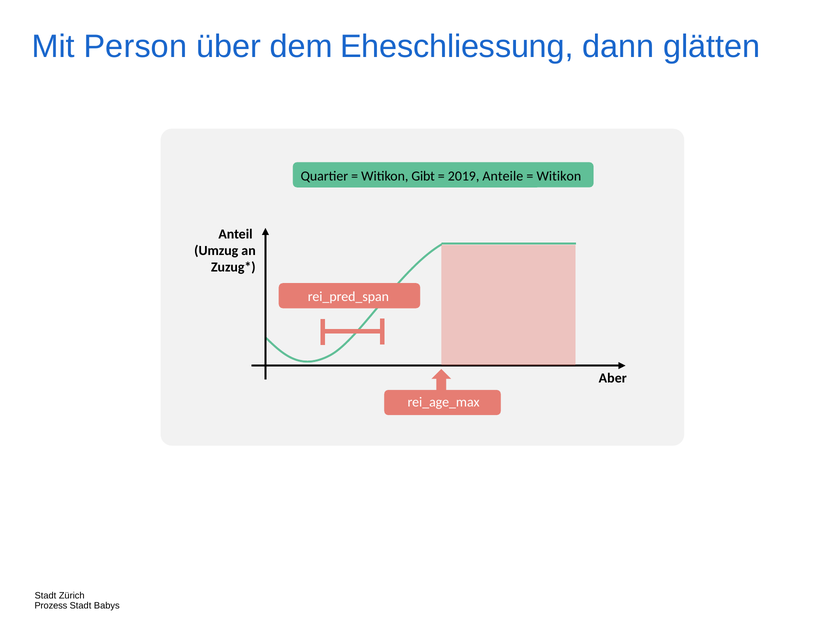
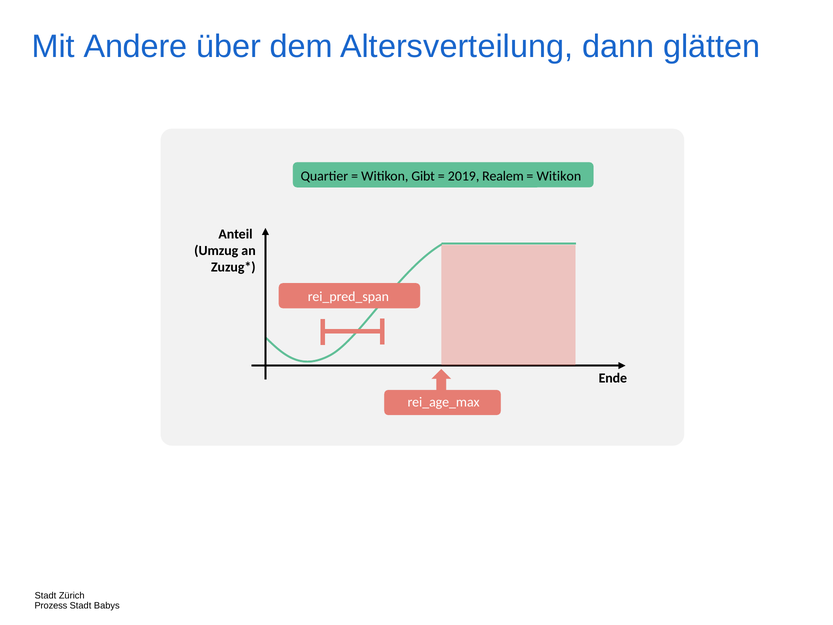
Person: Person -> Andere
Eheschliessung: Eheschliessung -> Altersverteilung
Anteile: Anteile -> Realem
Aber: Aber -> Ende
